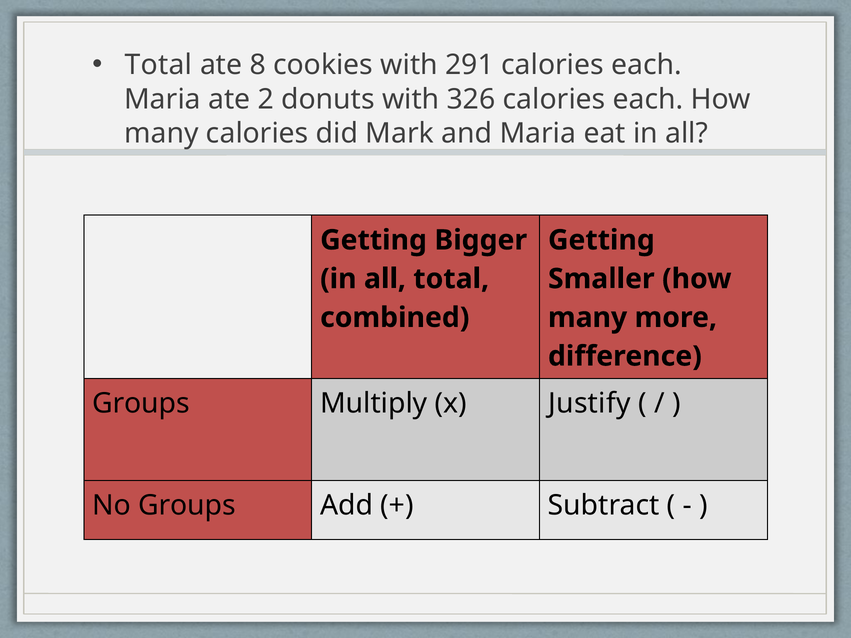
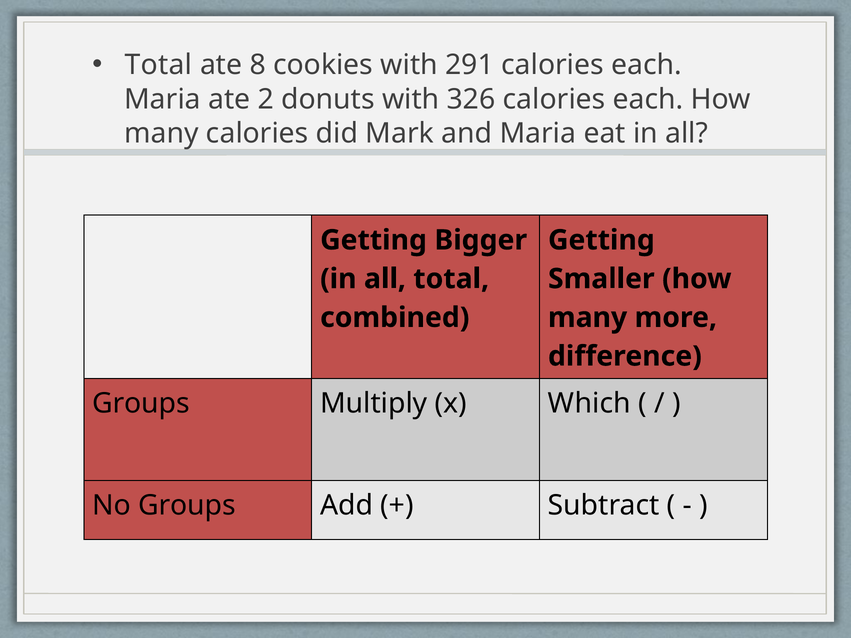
Justify: Justify -> Which
